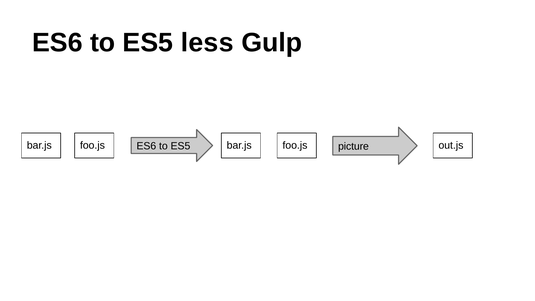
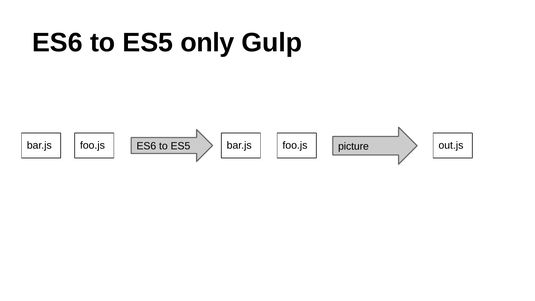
less: less -> only
